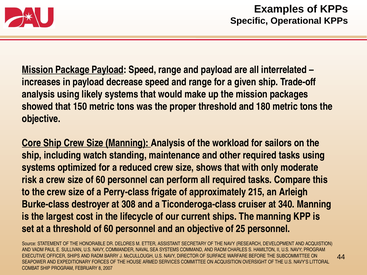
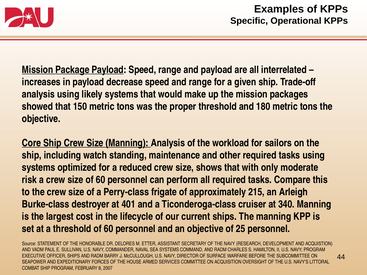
308: 308 -> 401
